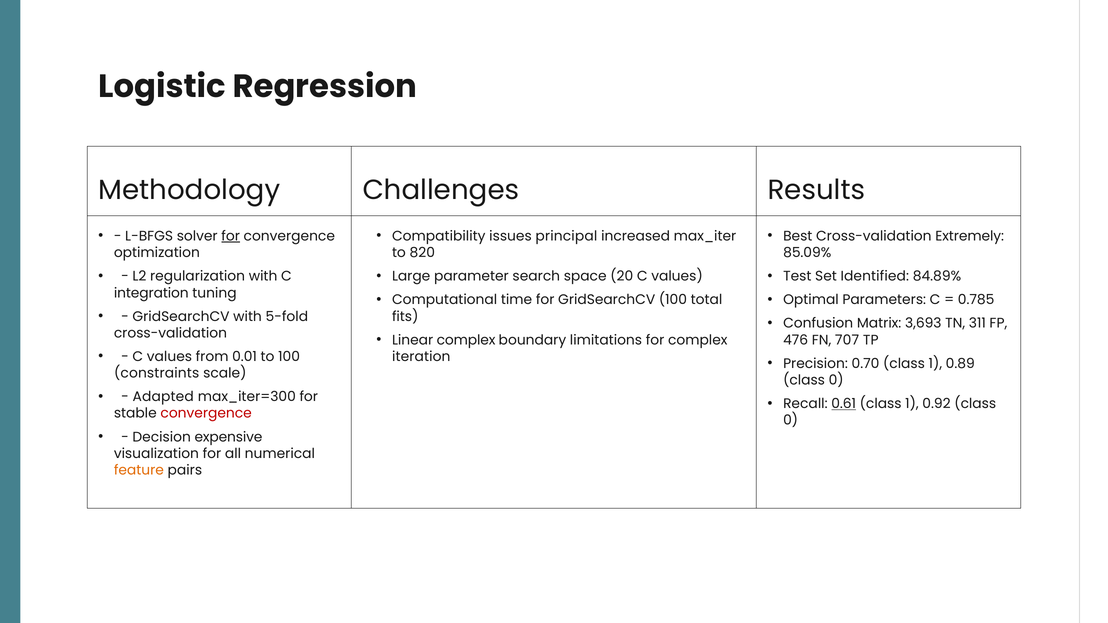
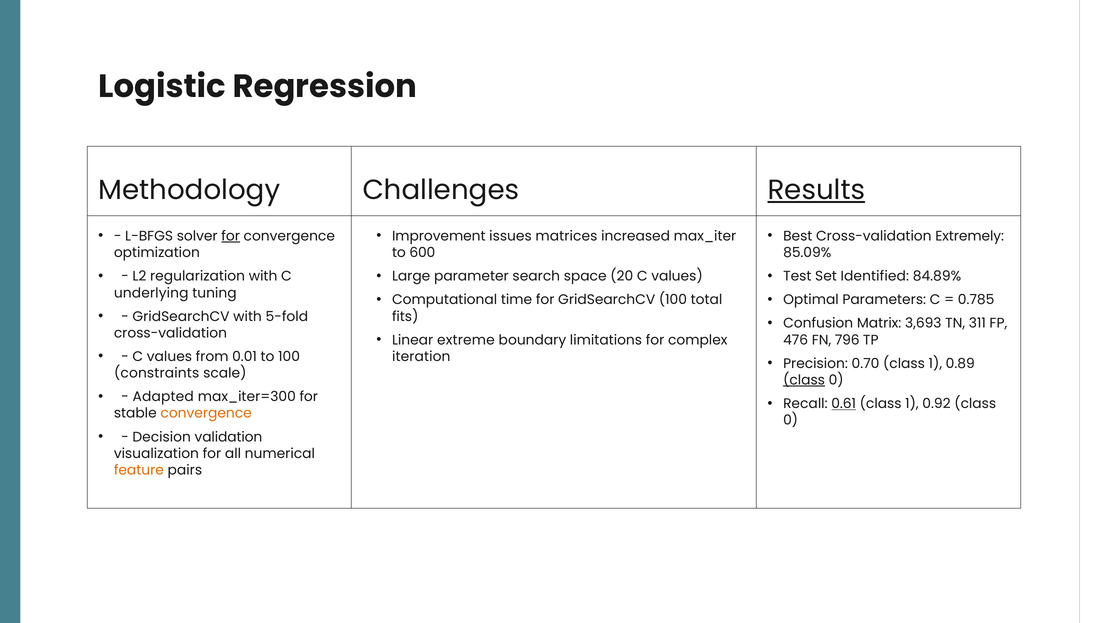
Results underline: none -> present
Compatibility: Compatibility -> Improvement
principal: principal -> matrices
820: 820 -> 600
integration: integration -> underlying
Linear complex: complex -> extreme
707: 707 -> 796
class at (804, 380) underline: none -> present
convergence at (206, 414) colour: red -> orange
expensive: expensive -> validation
